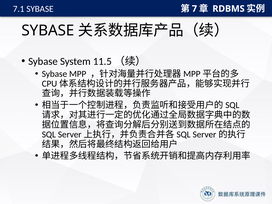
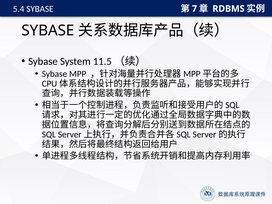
7.1: 7.1 -> 5.4
